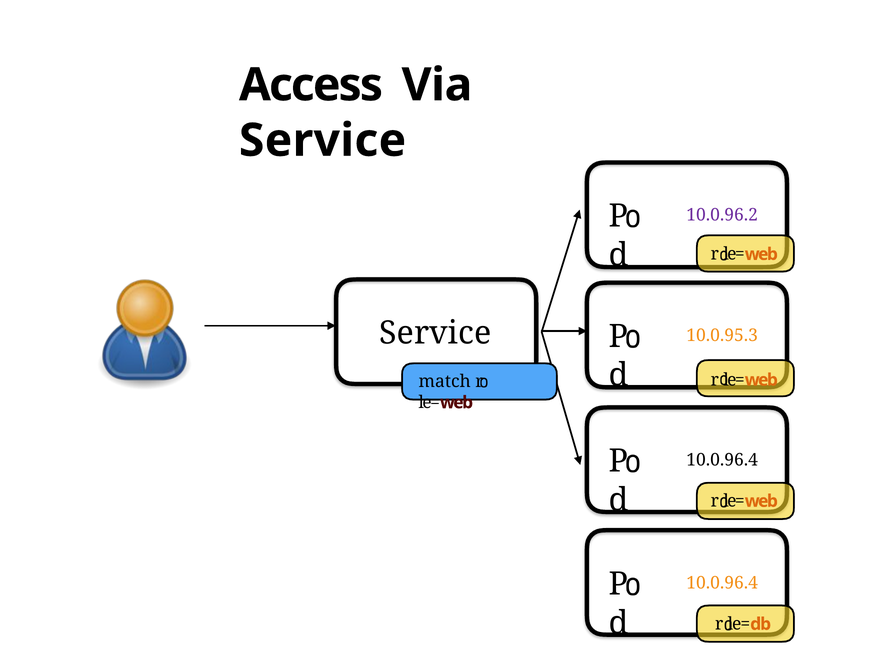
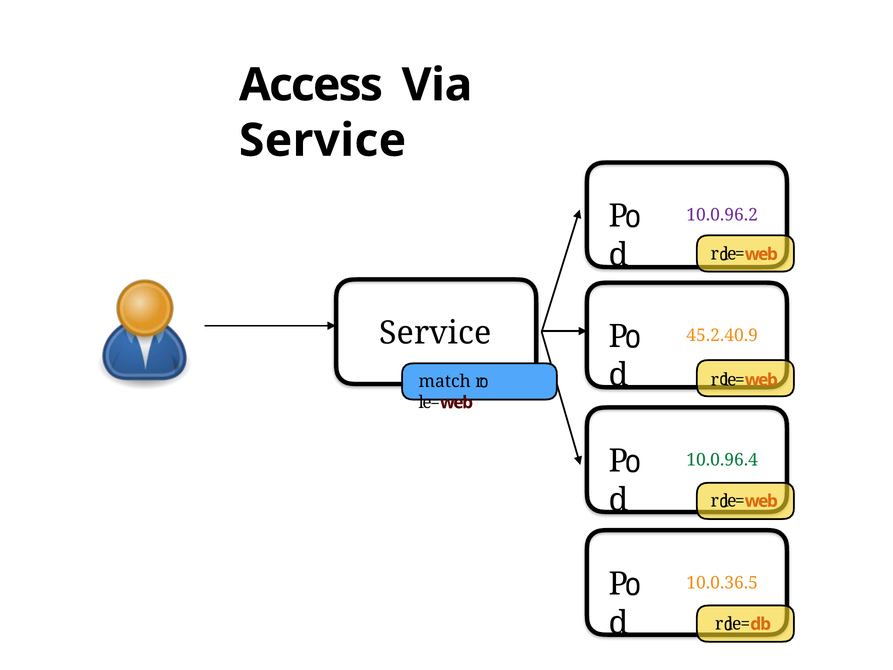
10.0.95.3: 10.0.95.3 -> 45.2.40.9
10.0.96.4 at (722, 460) colour: black -> green
10.0.96.4 at (722, 583): 10.0.96.4 -> 10.0.36.5
